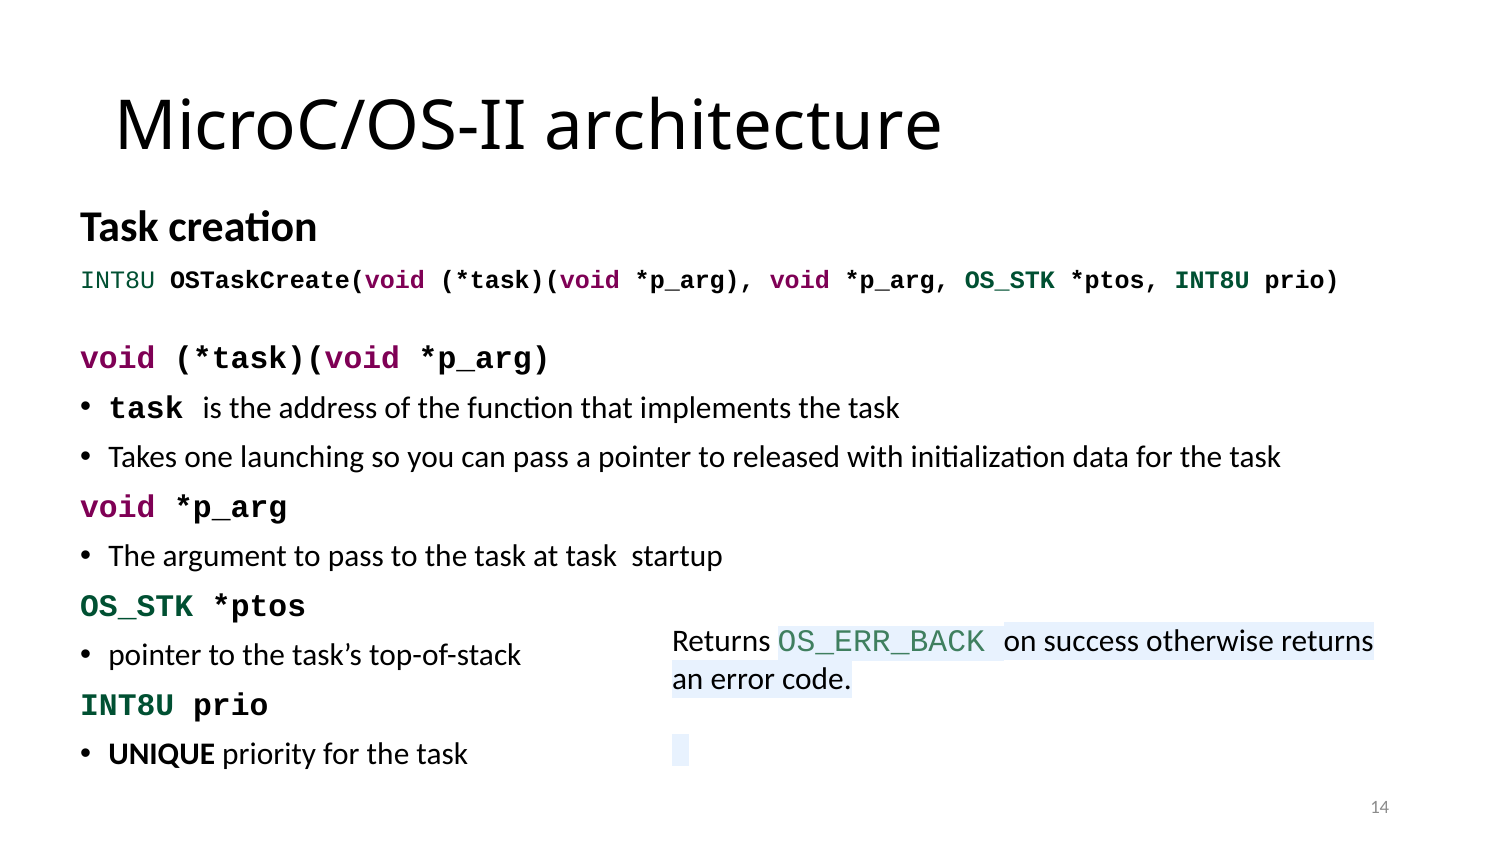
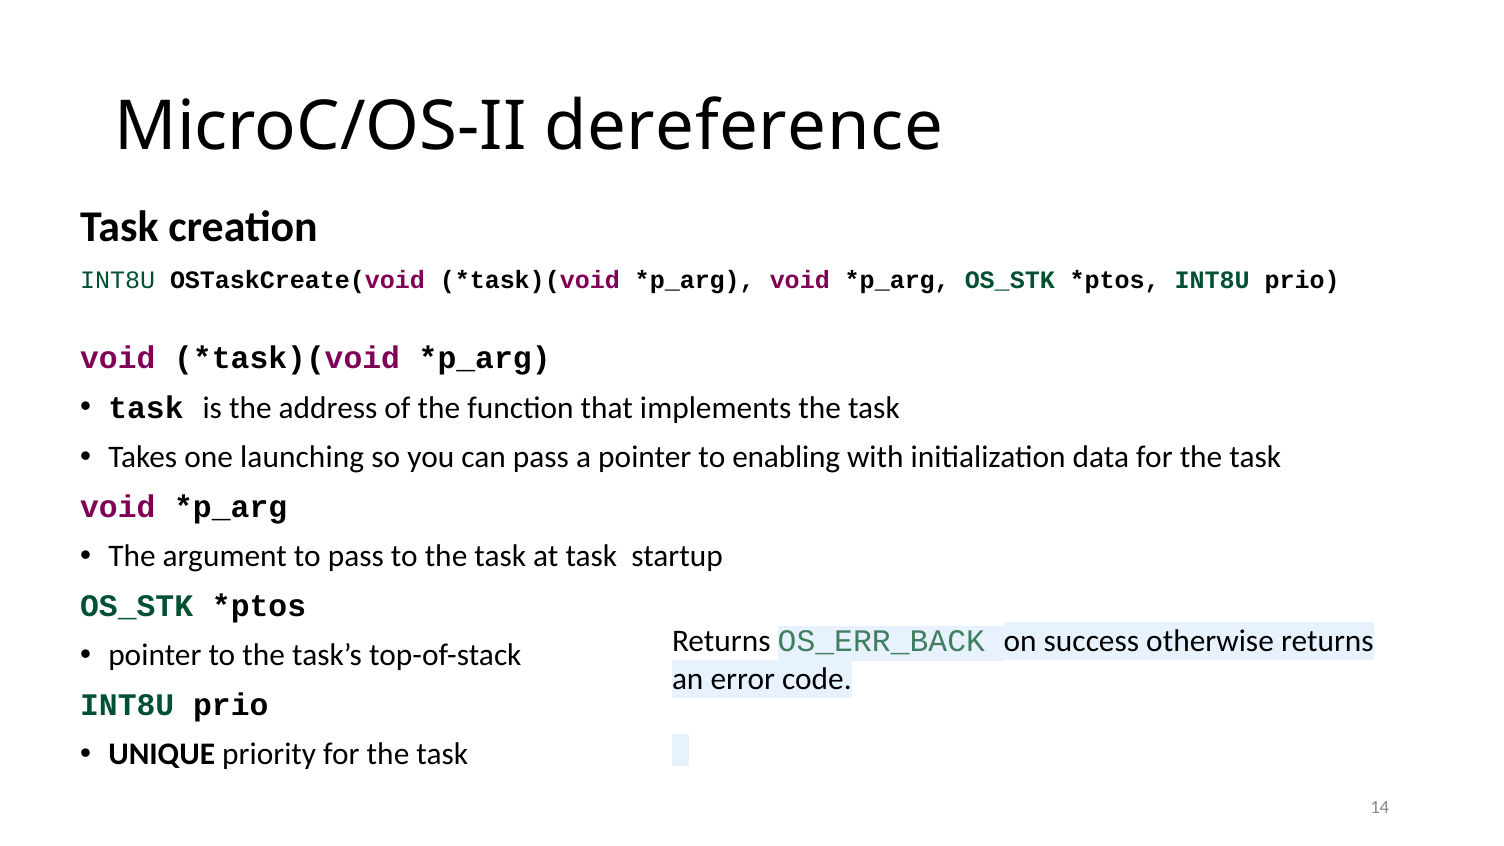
architecture: architecture -> dereference
released: released -> enabling
